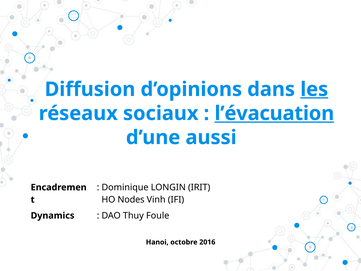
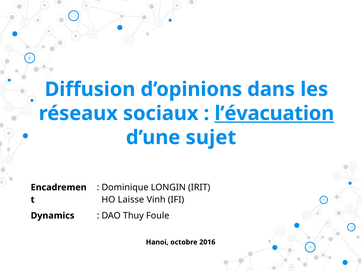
les underline: present -> none
aussi: aussi -> sujet
Nodes: Nodes -> Laisse
